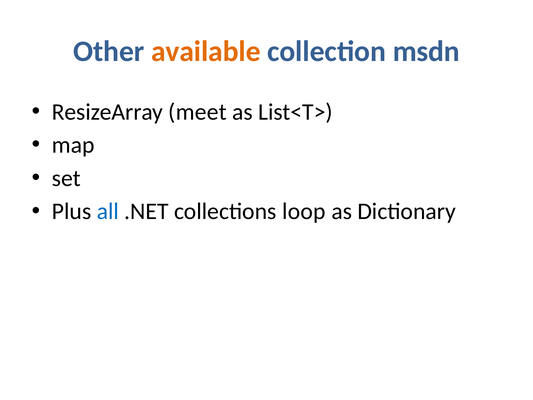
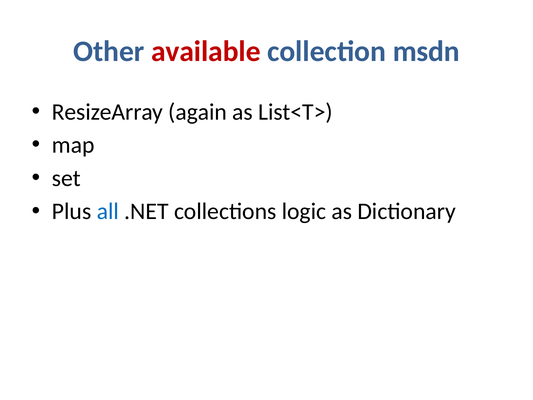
available colour: orange -> red
meet: meet -> again
loop: loop -> logic
